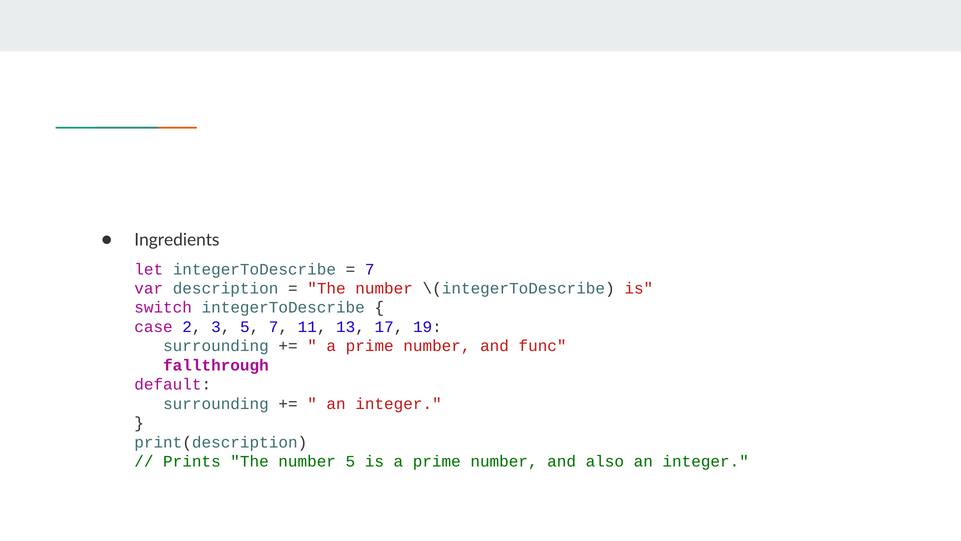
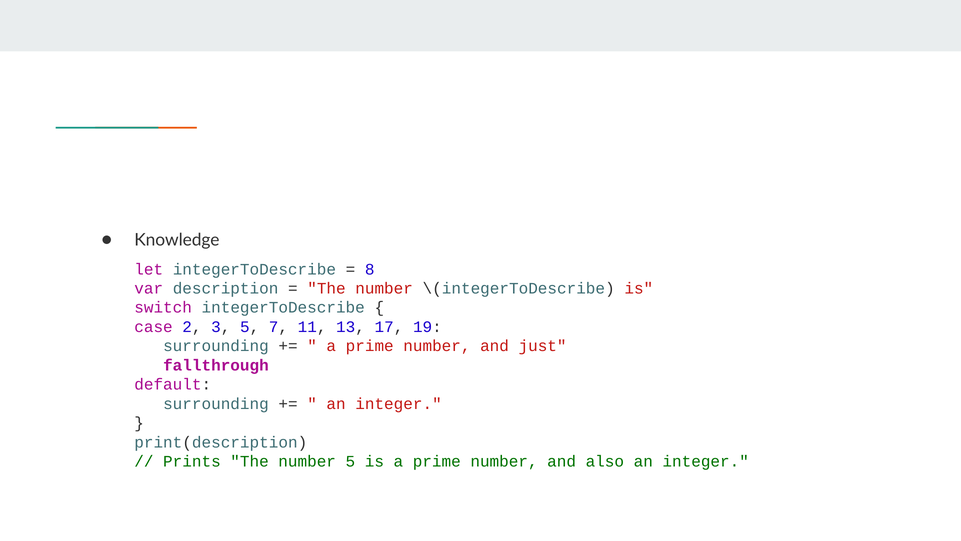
Ingredients: Ingredients -> Knowledge
7 at (370, 269): 7 -> 8
func: func -> just
